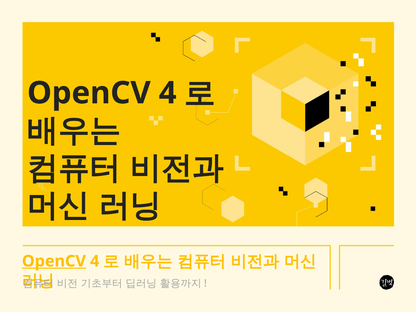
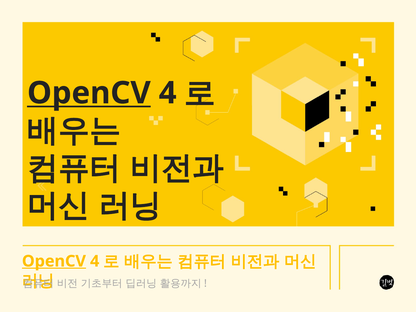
OpenCV at (89, 93) underline: none -> present
